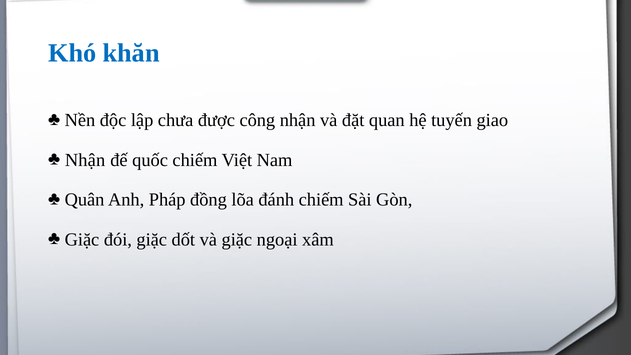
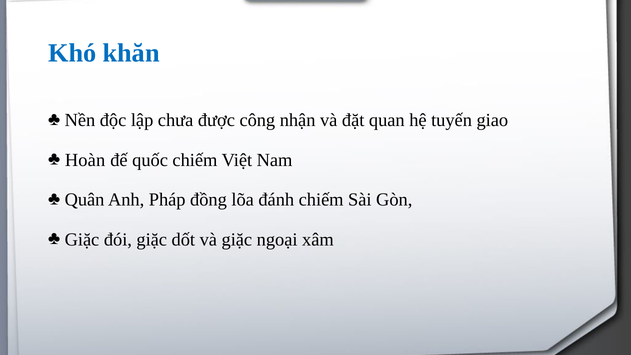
Nhận at (85, 160): Nhận -> Hoàn
